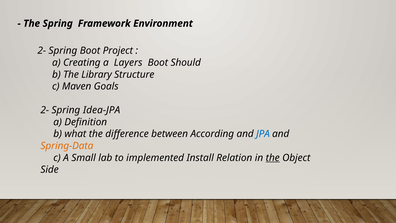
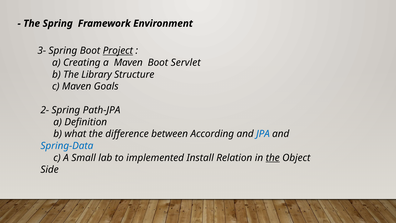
2- at (42, 51): 2- -> 3-
Project underline: none -> present
a Layers: Layers -> Maven
Should: Should -> Servlet
Idea-JPA: Idea-JPA -> Path-JPA
Spring-Data colour: orange -> blue
